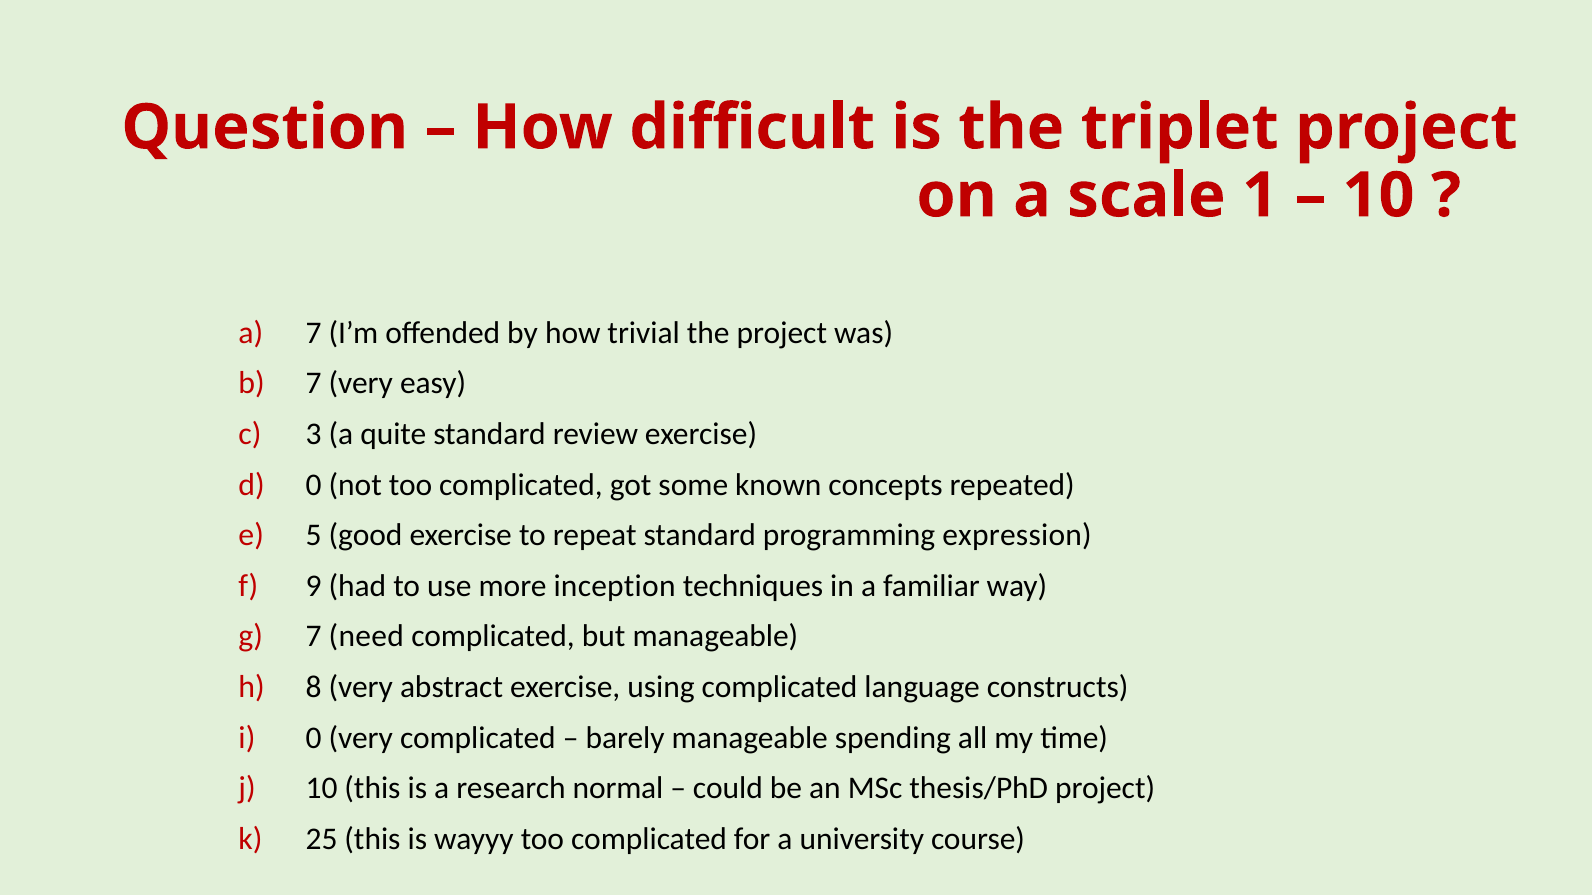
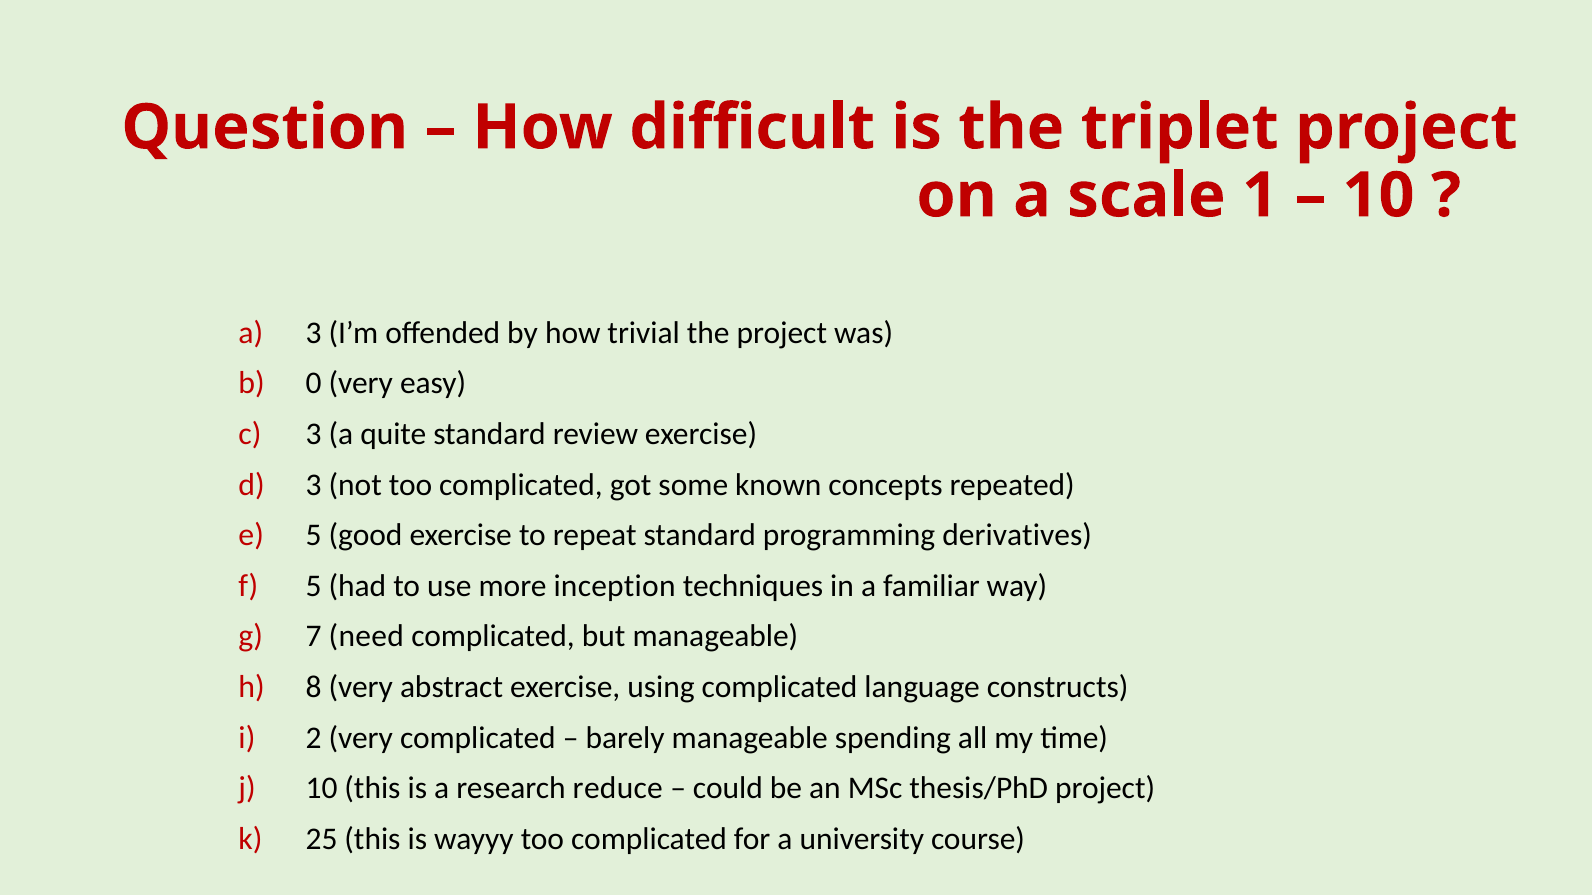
a 7: 7 -> 3
7 at (314, 384): 7 -> 0
0 at (314, 485): 0 -> 3
expression: expression -> derivatives
9 at (314, 586): 9 -> 5
0 at (314, 738): 0 -> 2
normal: normal -> reduce
